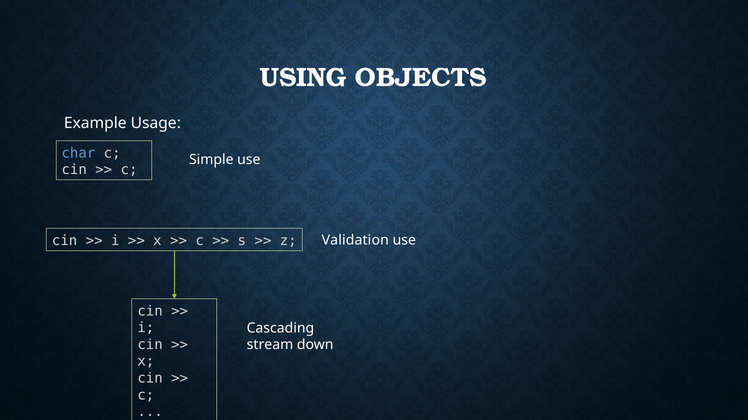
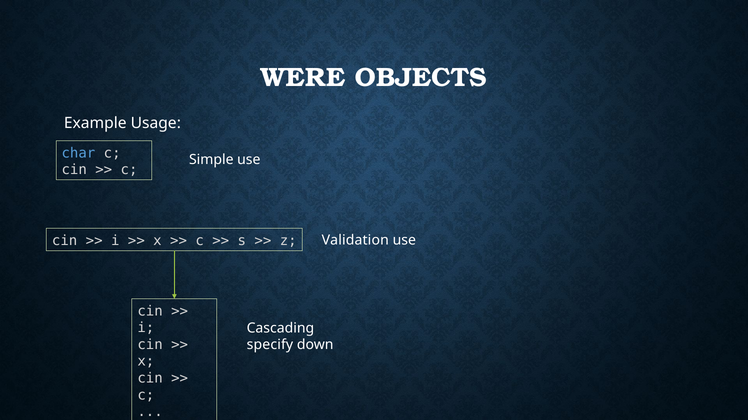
USING: USING -> WERE
stream: stream -> specify
